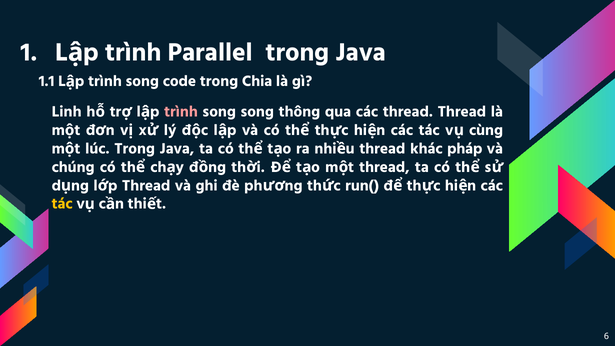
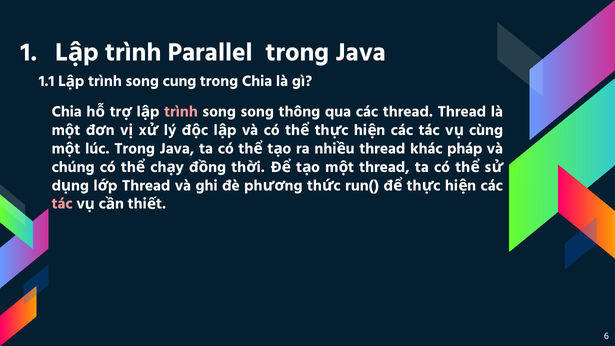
code: code -> cung
Linh at (67, 112): Linh -> Chia
tác at (62, 204) colour: yellow -> pink
